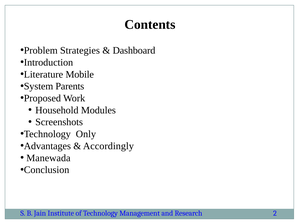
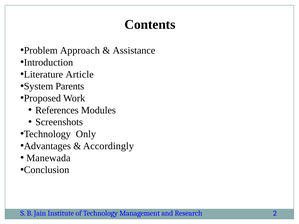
Strategies: Strategies -> Approach
Dashboard: Dashboard -> Assistance
Mobile: Mobile -> Article
Household: Household -> References
